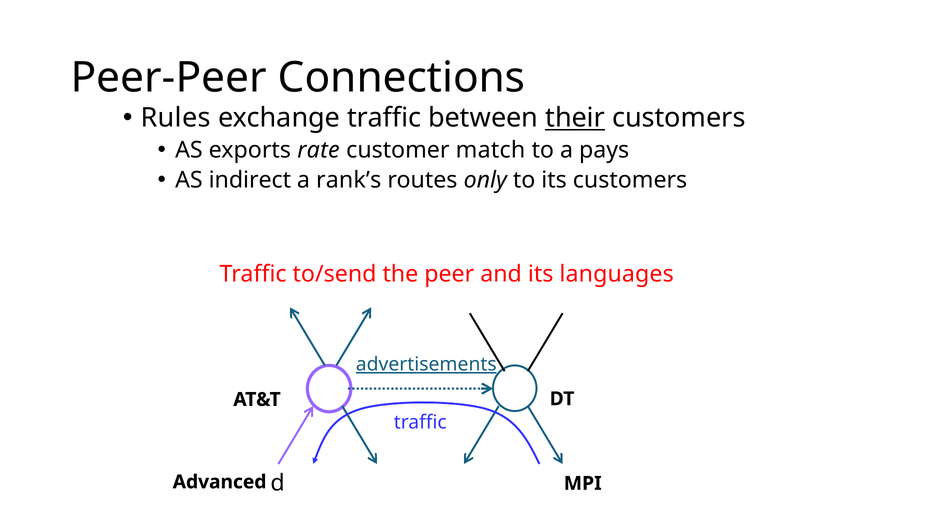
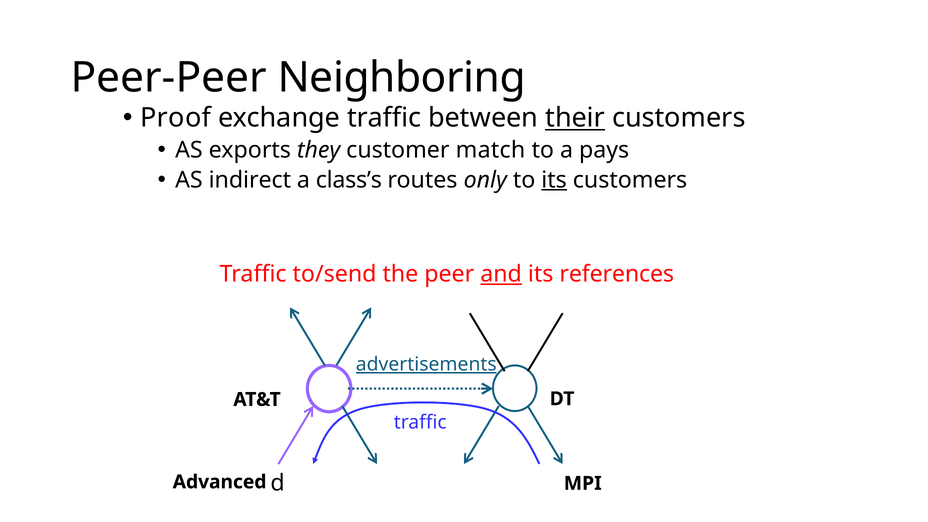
Connections: Connections -> Neighboring
Rules: Rules -> Proof
rate: rate -> they
rank’s: rank’s -> class’s
its at (554, 180) underline: none -> present
and underline: none -> present
languages: languages -> references
